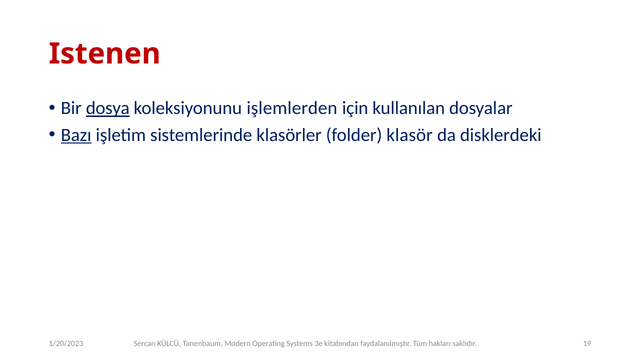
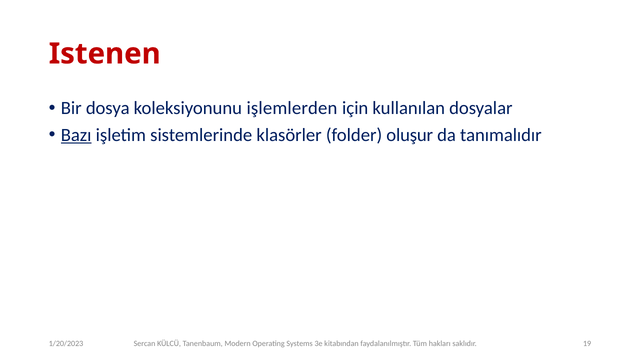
dosya underline: present -> none
klasör: klasör -> oluşur
disklerdeki: disklerdeki -> tanımalıdır
